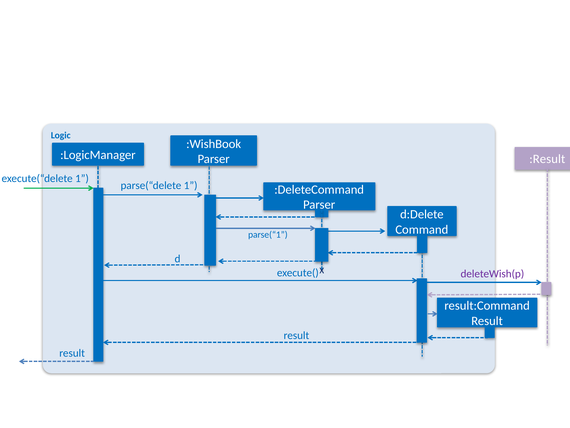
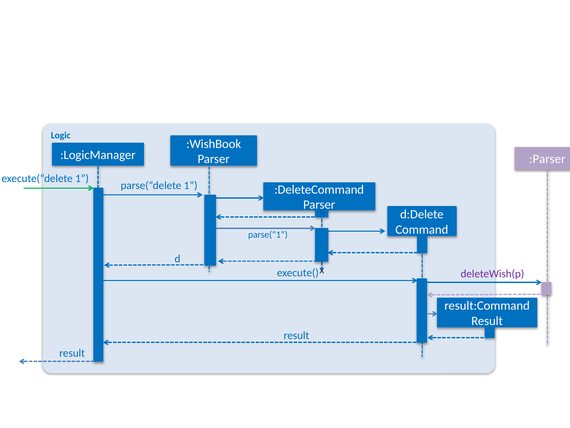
:Result: :Result -> :Parser
